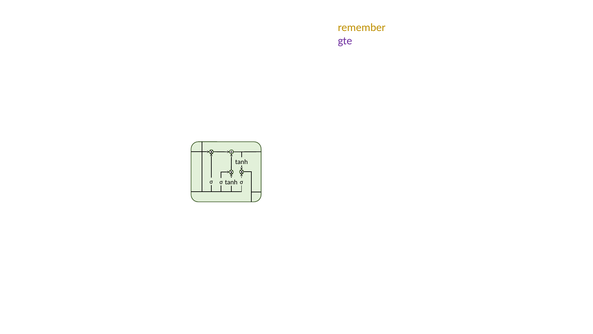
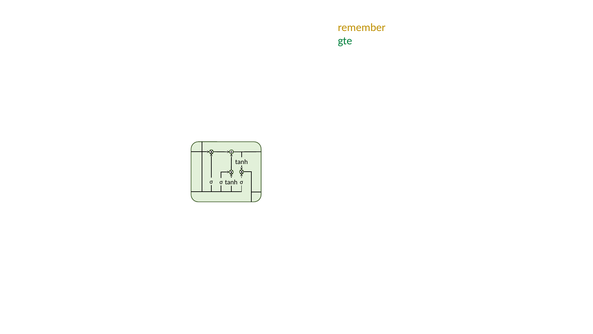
gte colour: purple -> green
